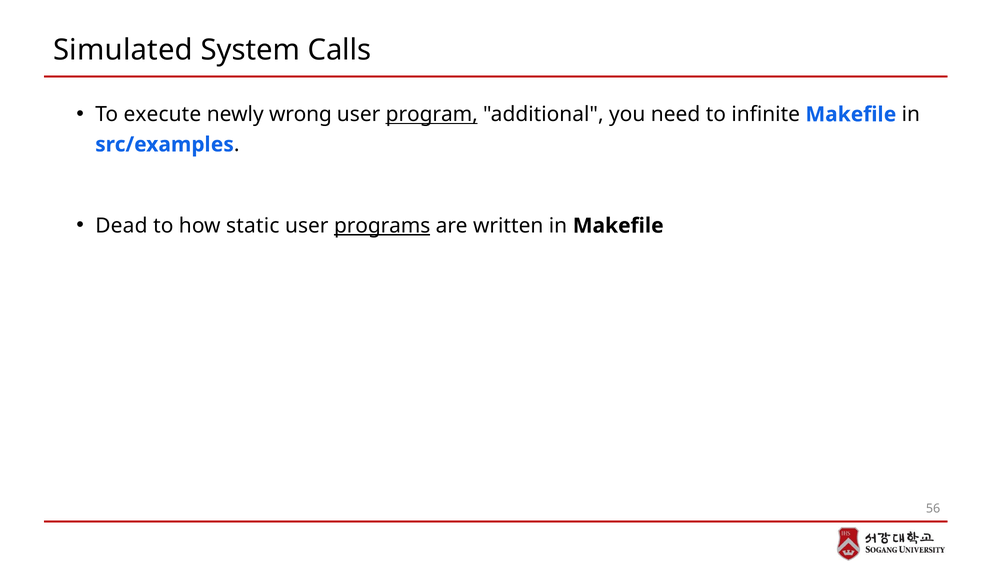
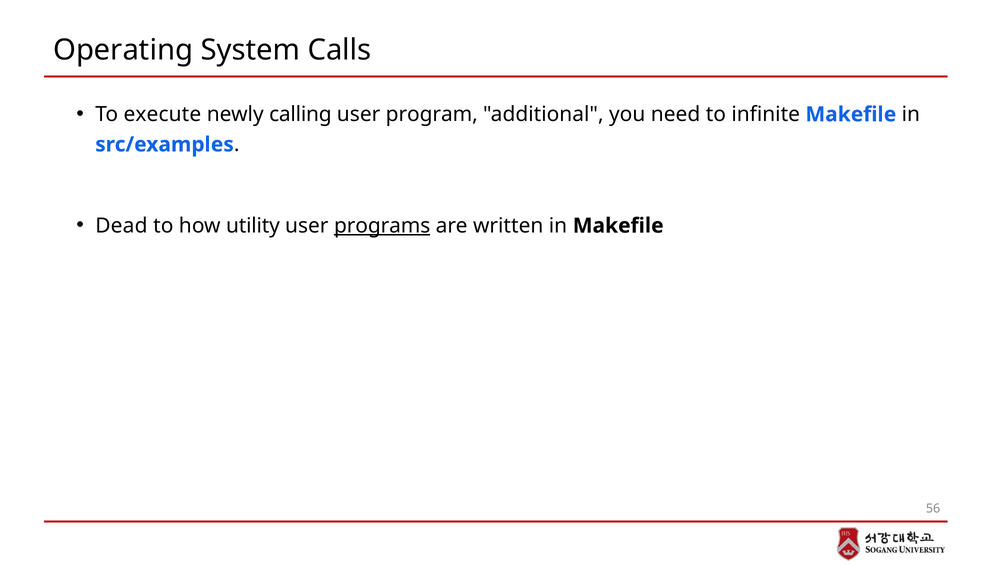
Simulated: Simulated -> Operating
wrong: wrong -> calling
program underline: present -> none
static: static -> utility
